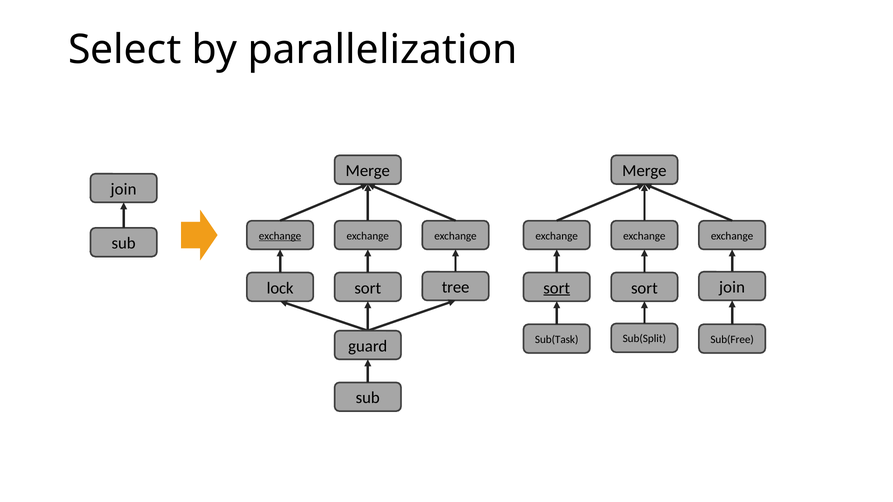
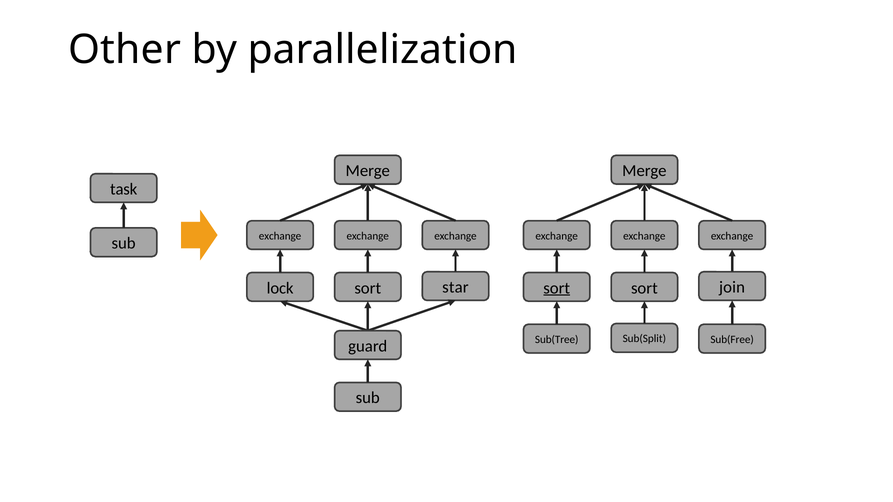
Select: Select -> Other
join at (124, 189): join -> task
exchange at (280, 236) underline: present -> none
tree: tree -> star
Sub(Task: Sub(Task -> Sub(Tree
